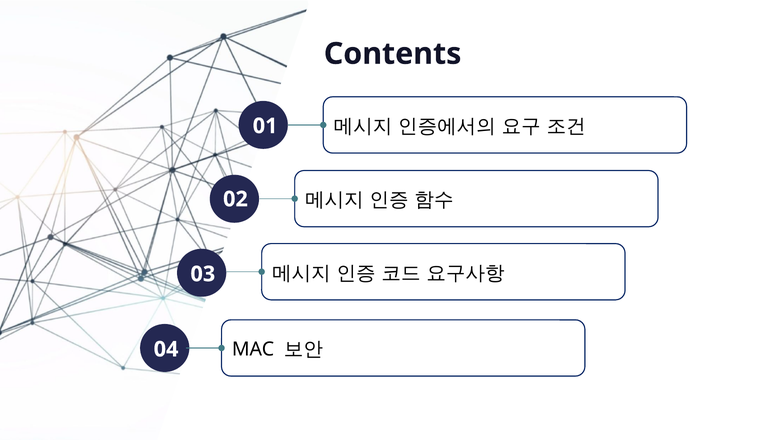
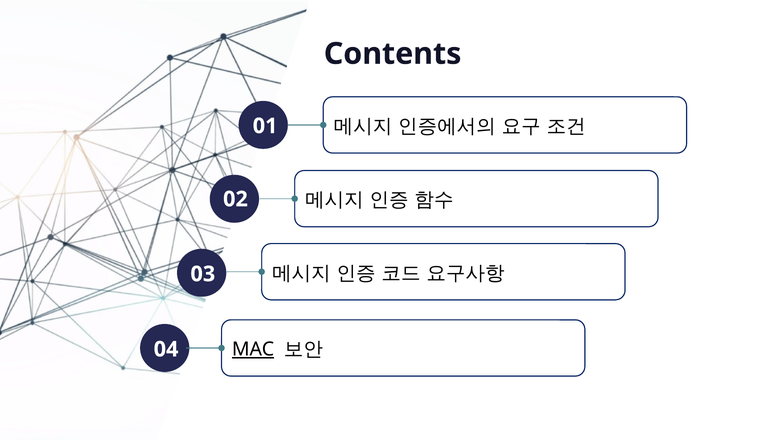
MAC underline: none -> present
